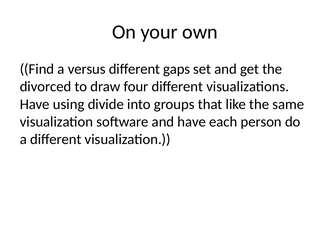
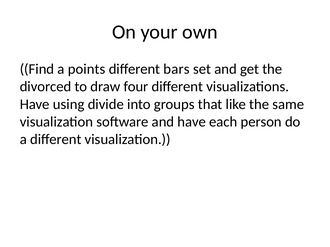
versus: versus -> points
gaps: gaps -> bars
